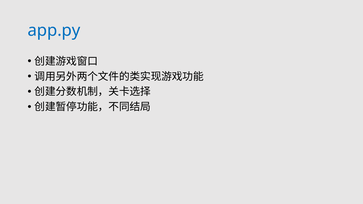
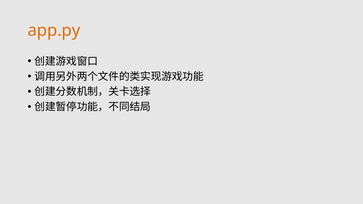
app.py colour: blue -> orange
